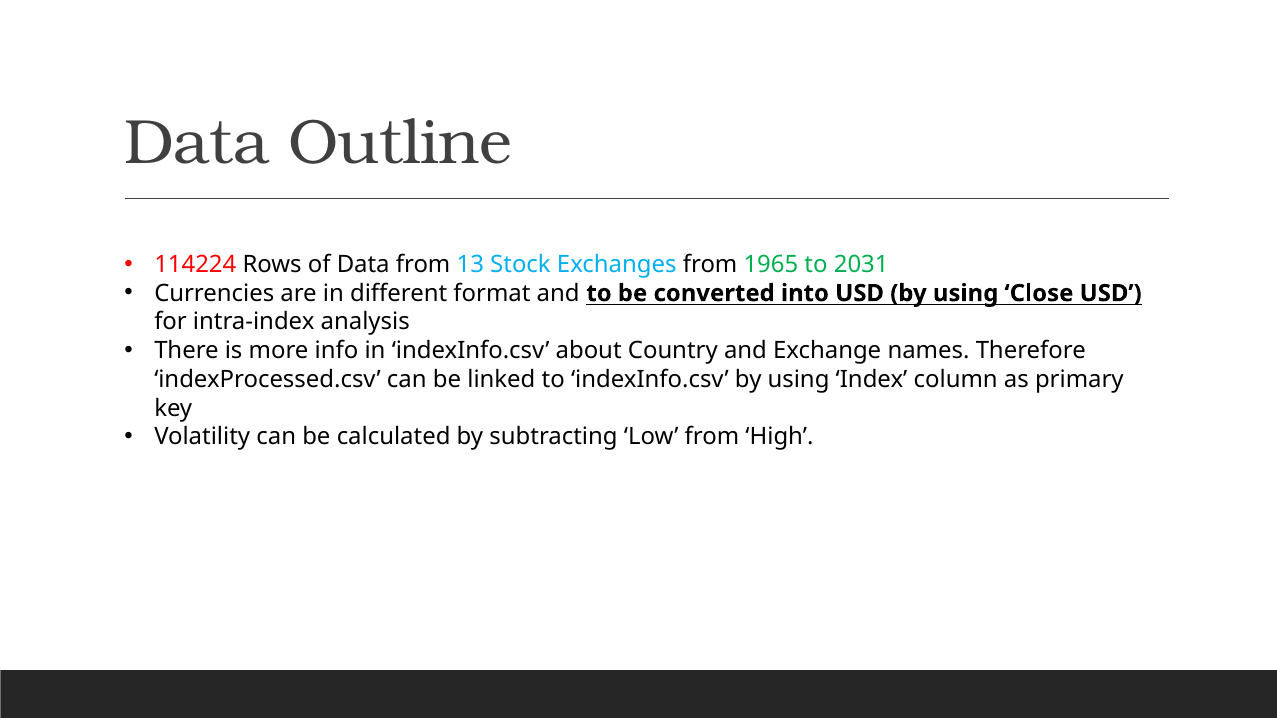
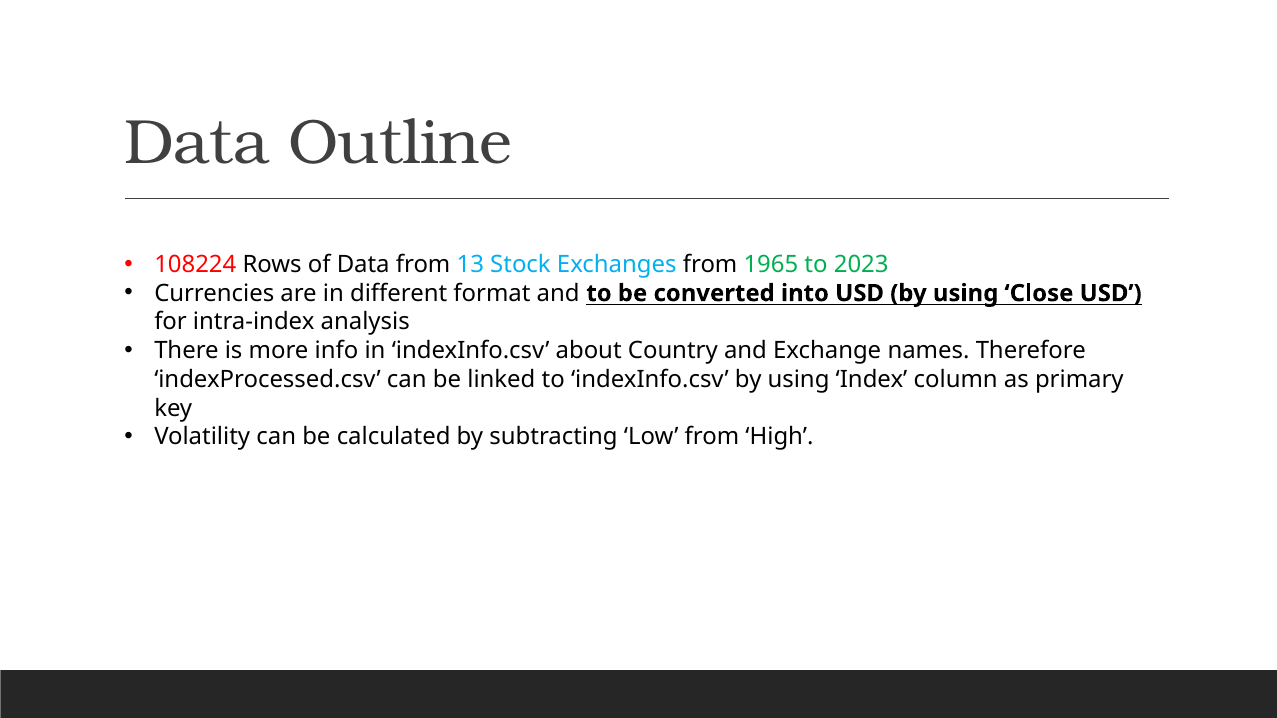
114224: 114224 -> 108224
2031: 2031 -> 2023
